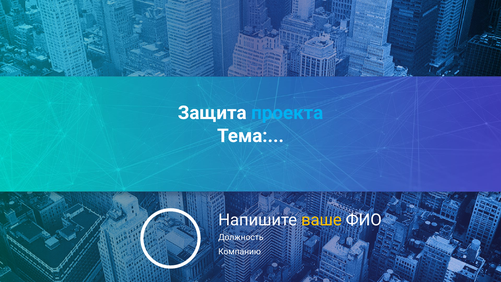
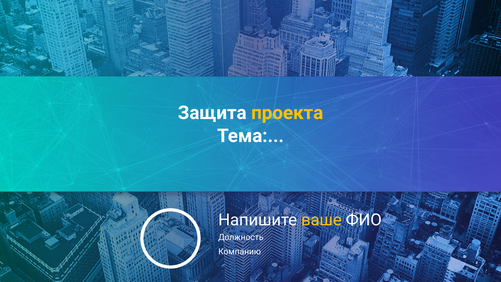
проекта colour: light blue -> yellow
